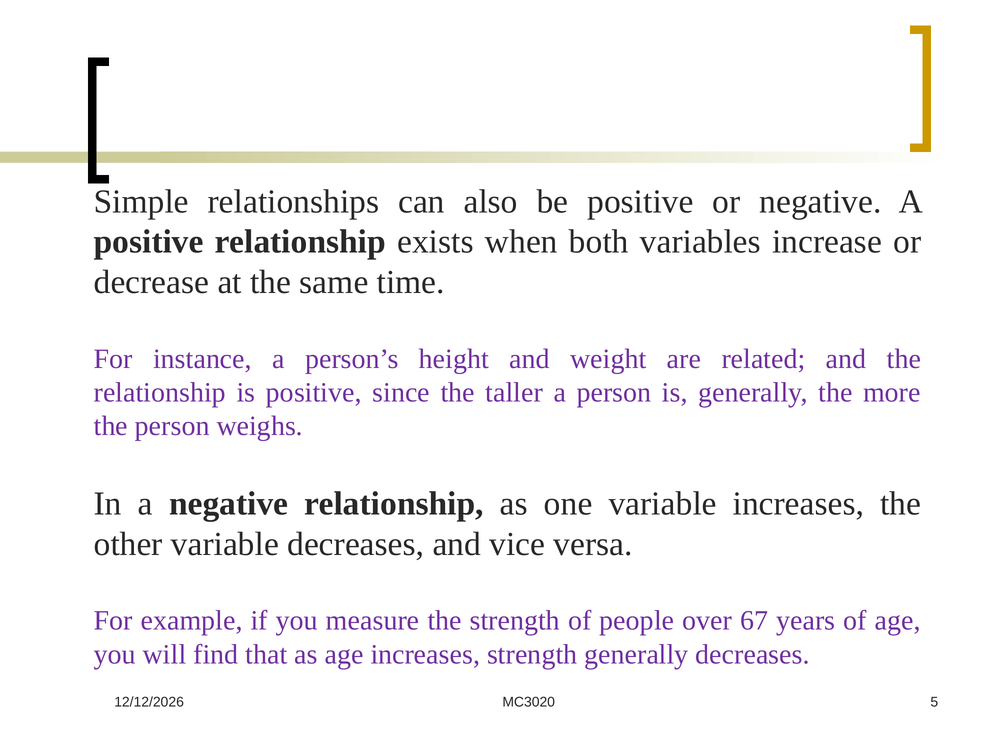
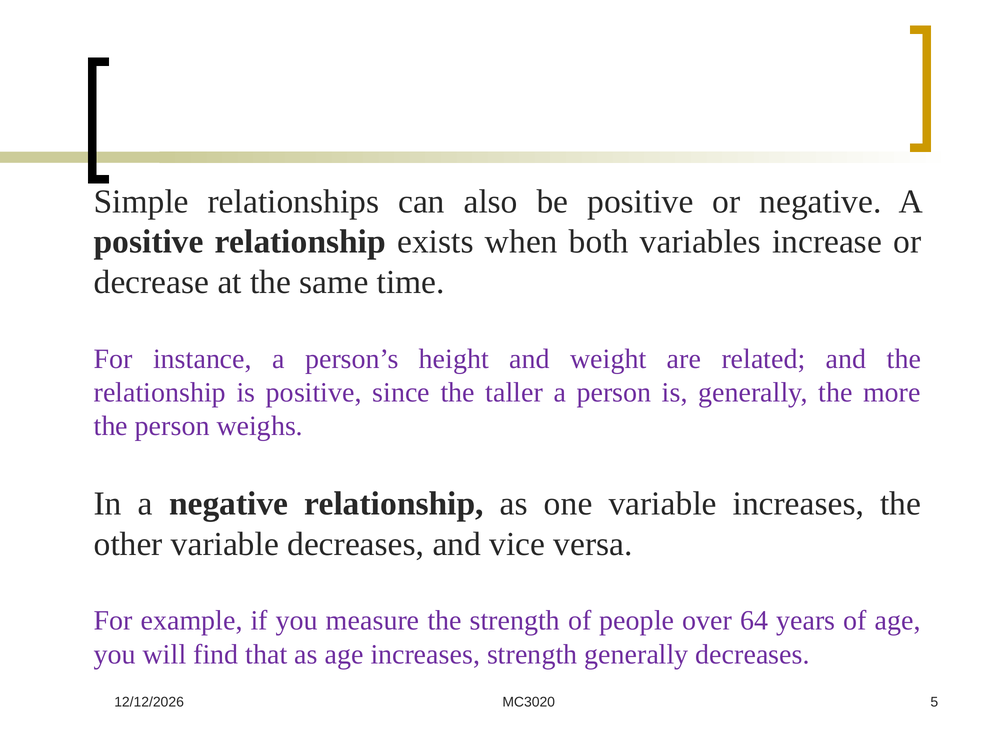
67: 67 -> 64
